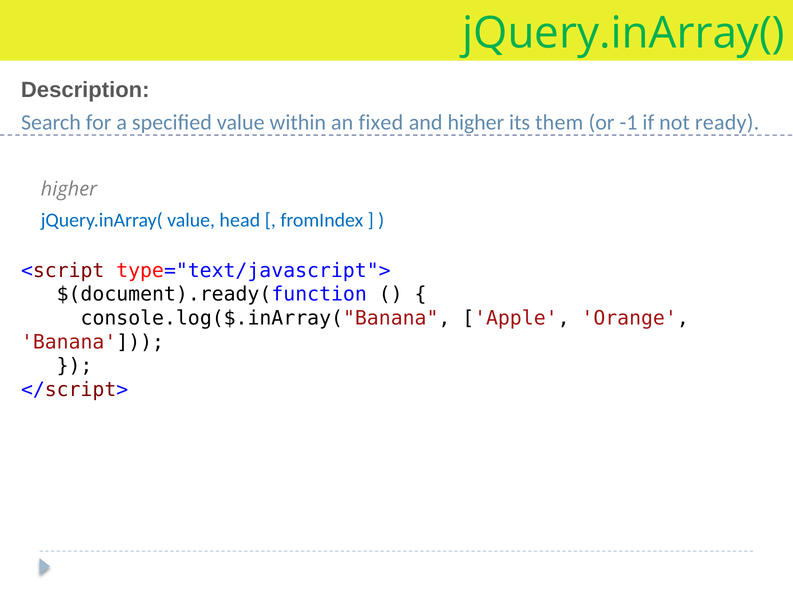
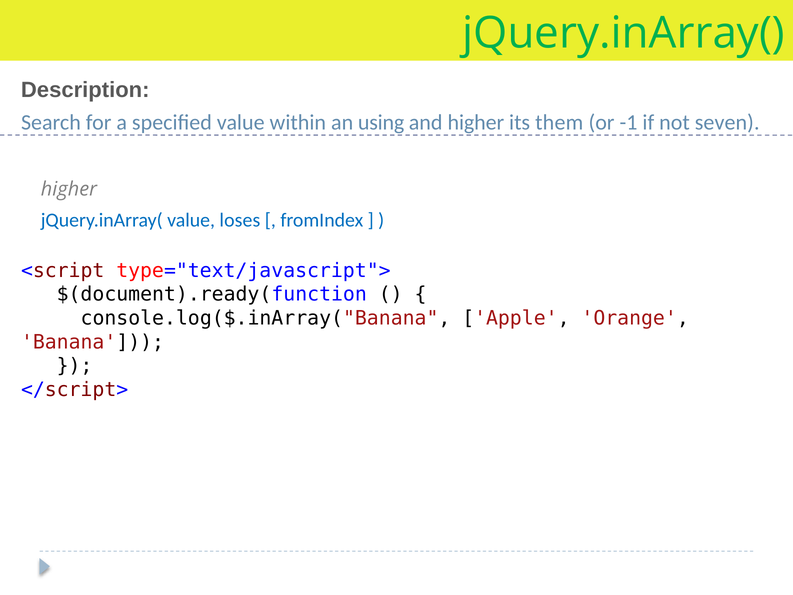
fixed: fixed -> using
ready: ready -> seven
head: head -> loses
